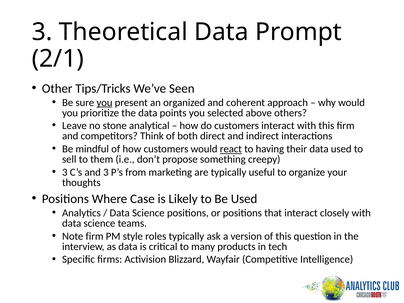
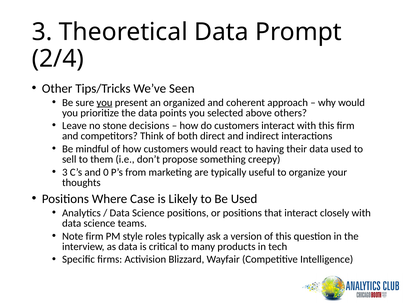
2/1: 2/1 -> 2/4
analytical: analytical -> decisions
react underline: present -> none
and 3: 3 -> 0
